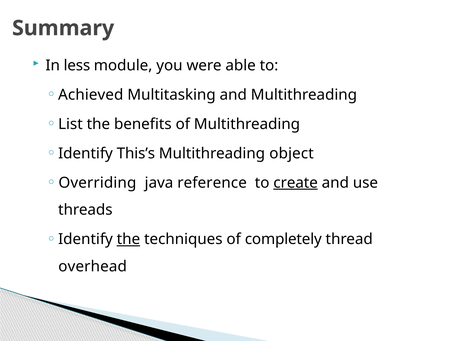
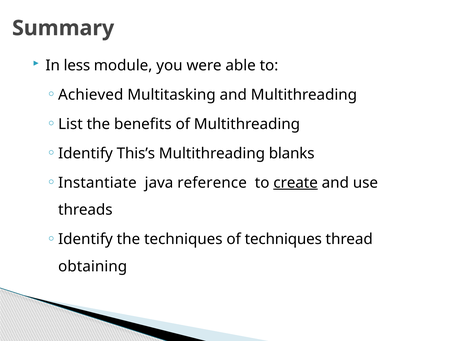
object: object -> blanks
Overriding: Overriding -> Instantiate
the at (128, 239) underline: present -> none
of completely: completely -> techniques
overhead: overhead -> obtaining
